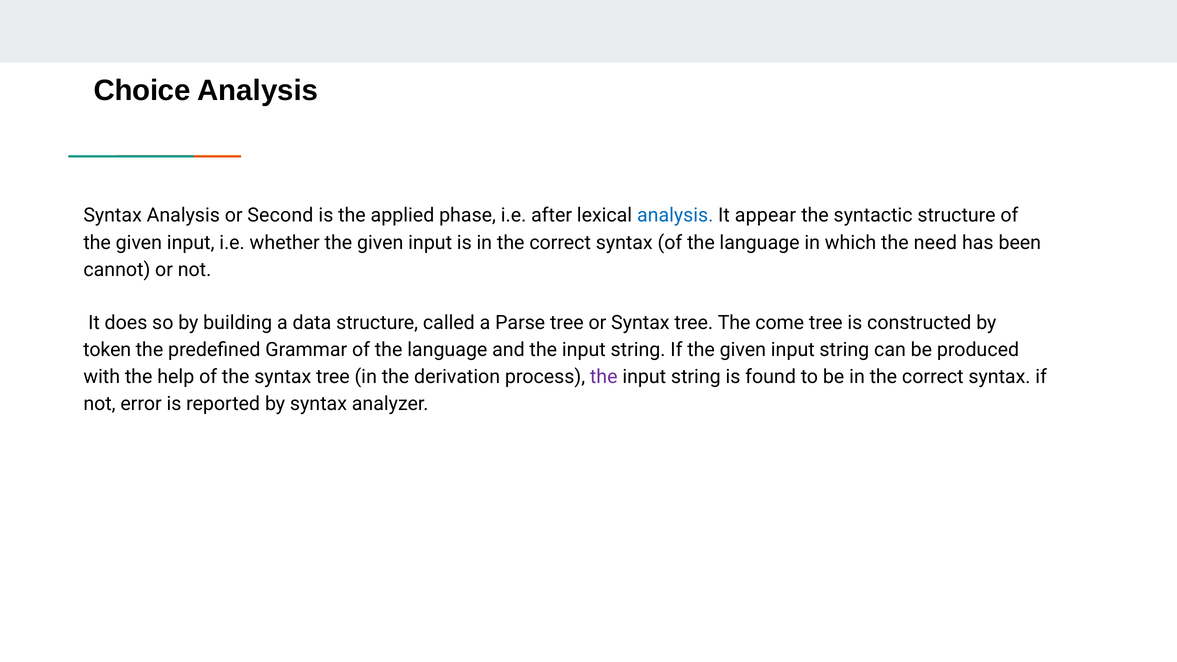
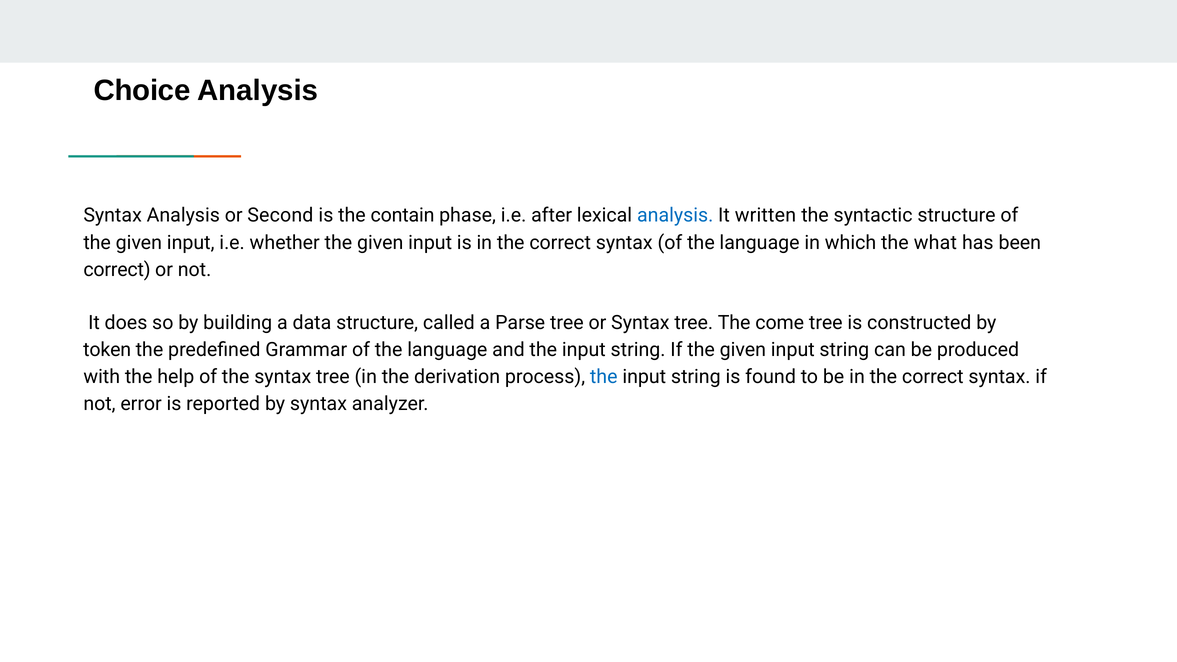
applied: applied -> contain
appear: appear -> written
need: need -> what
cannot at (117, 270): cannot -> correct
the at (604, 377) colour: purple -> blue
